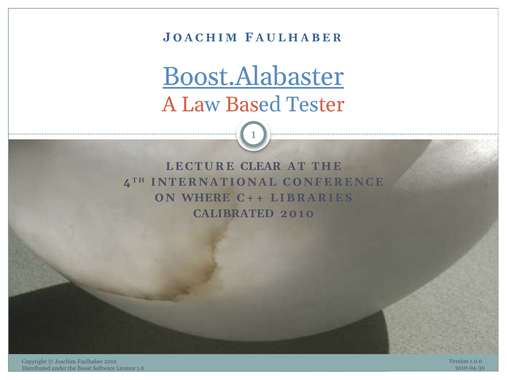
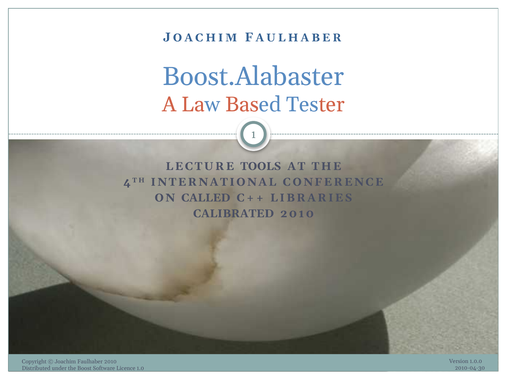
Boost.Alabaster underline: present -> none
CLEAR: CLEAR -> TOOLS
WHERE: WHERE -> CALLED
